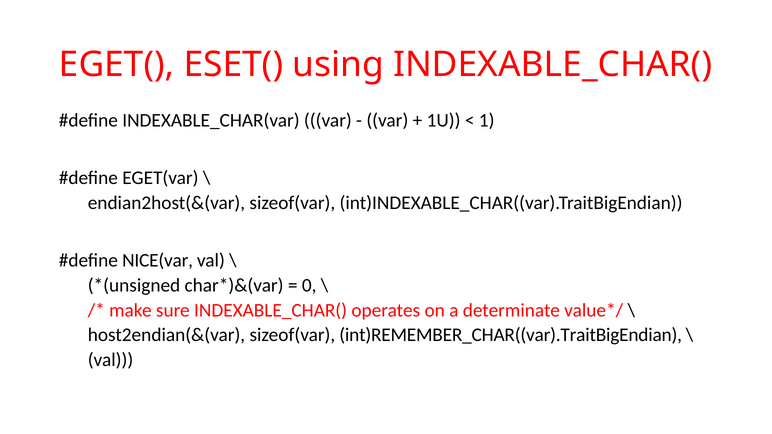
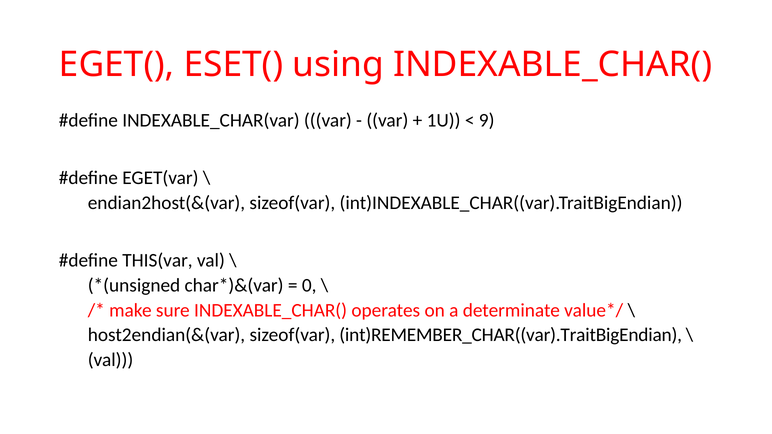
1: 1 -> 9
NICE(var: NICE(var -> THIS(var
